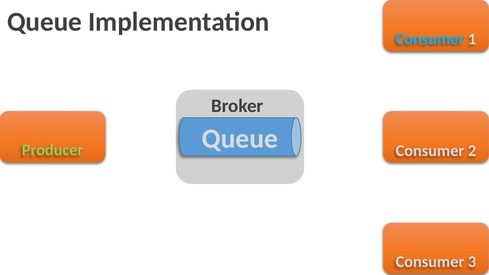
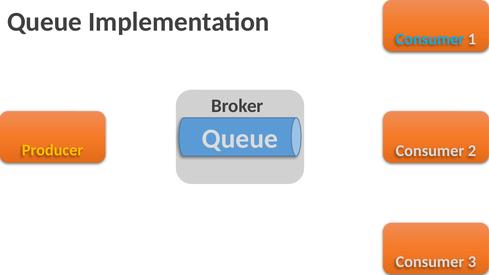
Producer colour: light green -> yellow
